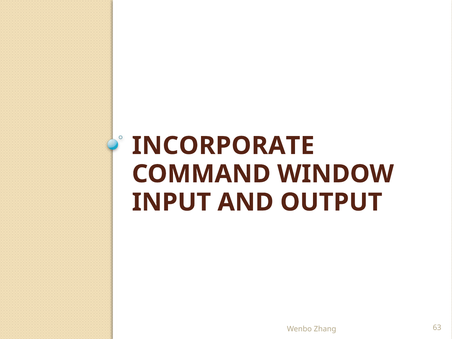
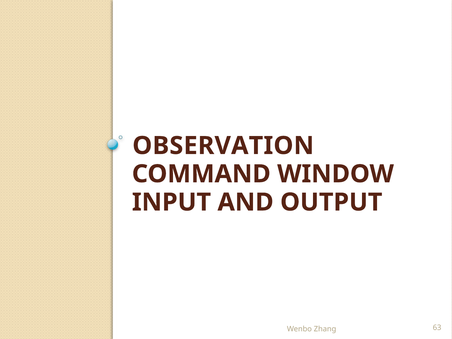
INCORPORATE: INCORPORATE -> OBSERVATION
